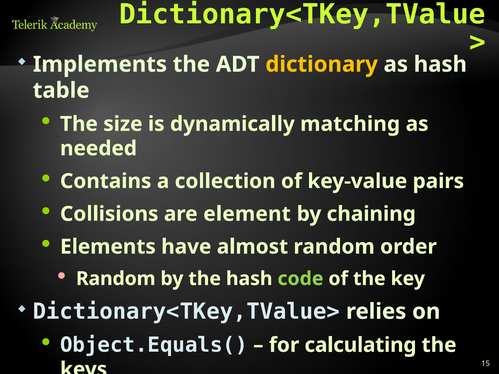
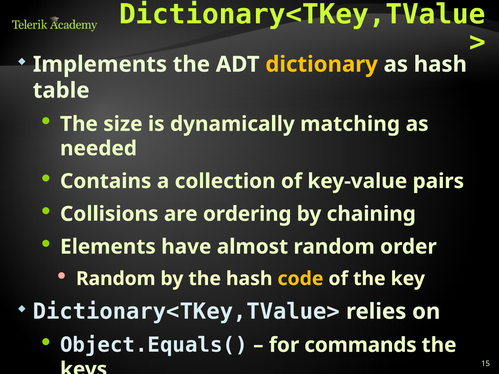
element: element -> ordering
code colour: light green -> yellow
calculating at (360, 345): calculating -> commands
